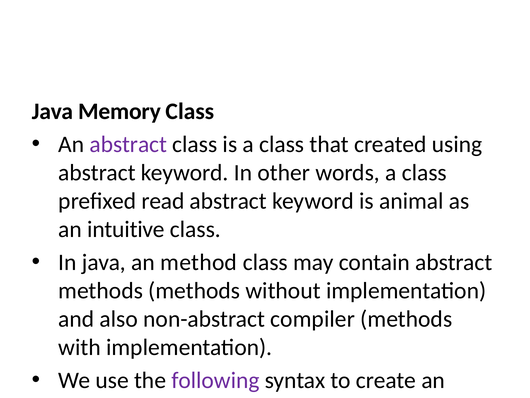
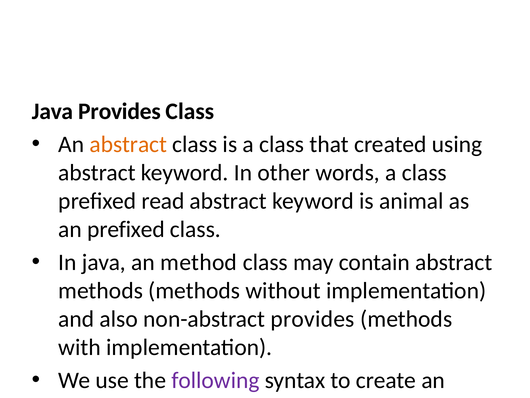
Java Memory: Memory -> Provides
abstract at (128, 144) colour: purple -> orange
an intuitive: intuitive -> prefixed
non-abstract compiler: compiler -> provides
